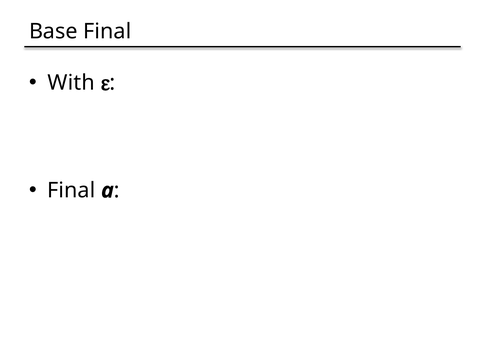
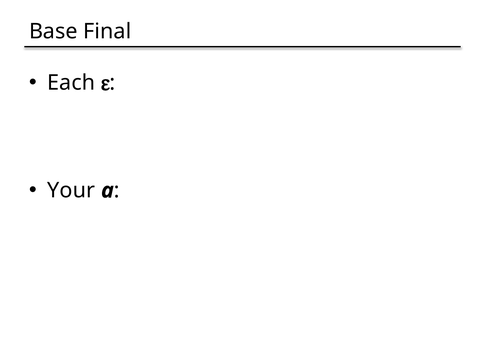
With: With -> Each
Final at (71, 190): Final -> Your
